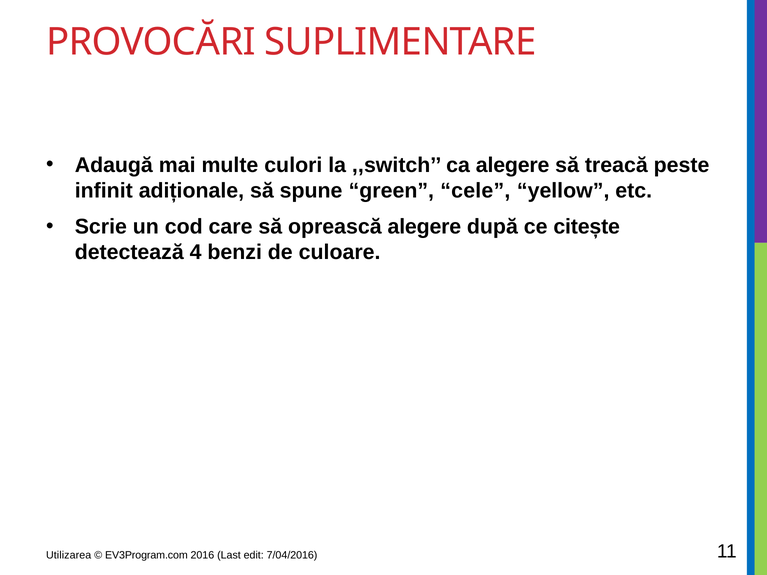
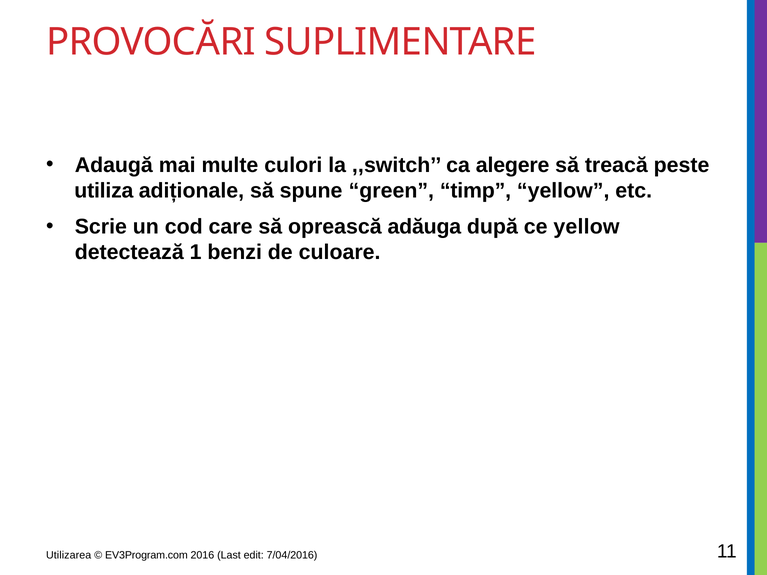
infinit: infinit -> utiliza
cele: cele -> timp
oprească alegere: alegere -> adăuga
ce citește: citește -> yellow
4: 4 -> 1
